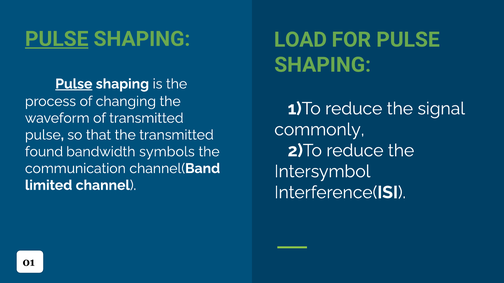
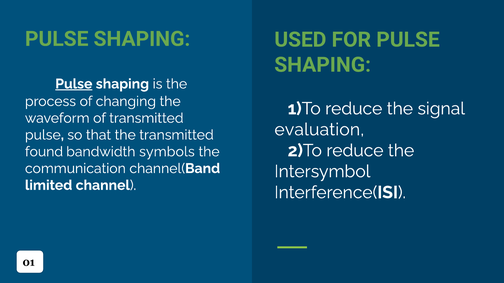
PULSE at (57, 39) underline: present -> none
LOAD: LOAD -> USED
commonly: commonly -> evaluation
